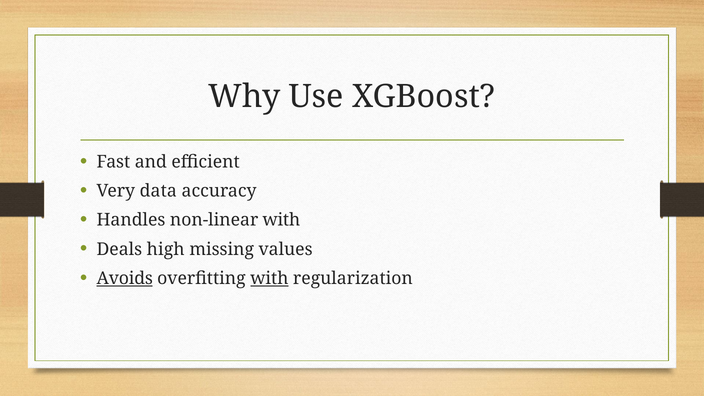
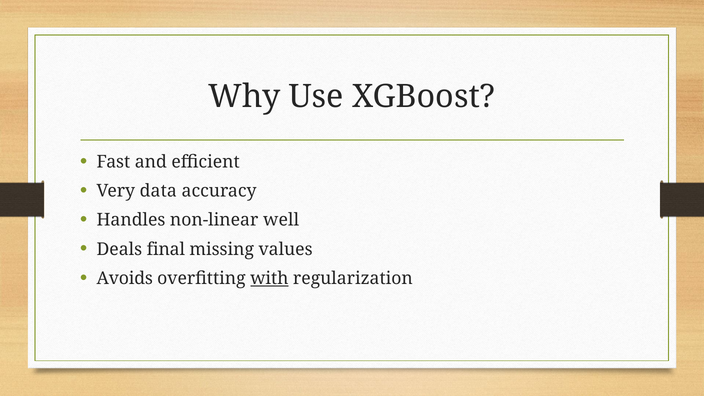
non-linear with: with -> well
high: high -> final
Avoids underline: present -> none
